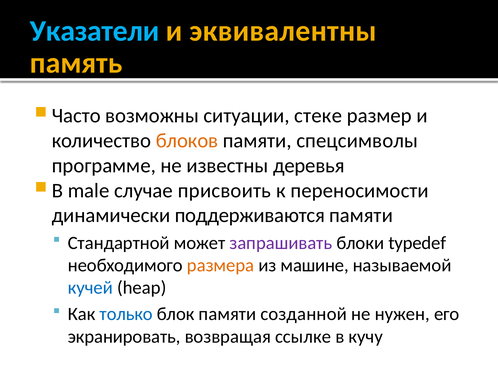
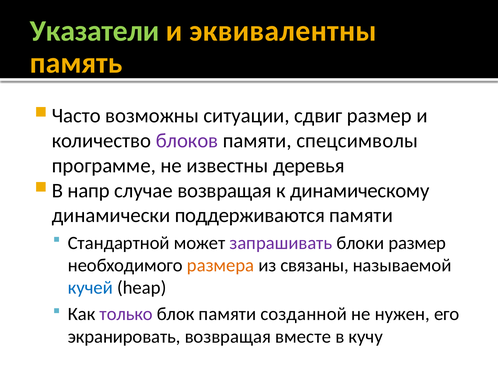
Указатели colour: light blue -> light green
стеке: стеке -> сдвиг
блоков colour: orange -> purple
male: male -> напр
случае присвоить: присвоить -> возвращая
переносимости: переносимости -> динамическому
блоки typedef: typedef -> размер
машине: машине -> связаны
только colour: blue -> purple
ссылке: ссылке -> вместе
